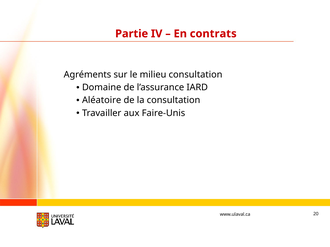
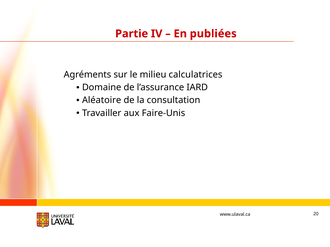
contrats: contrats -> publiées
milieu consultation: consultation -> calculatrices
